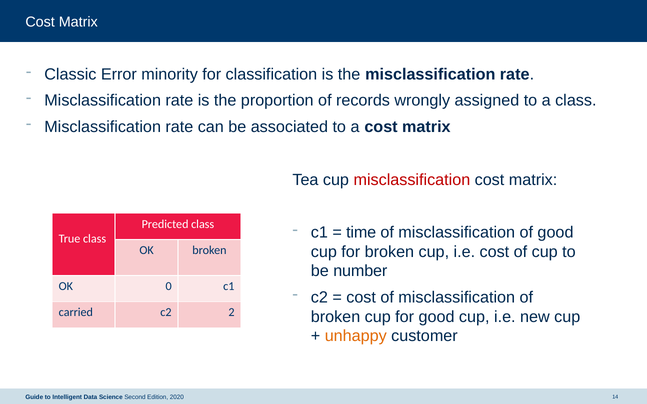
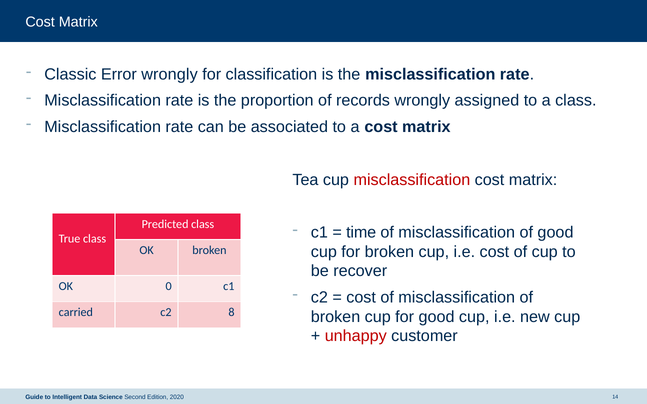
Error minority: minority -> wrongly
number: number -> recover
2: 2 -> 8
unhappy colour: orange -> red
